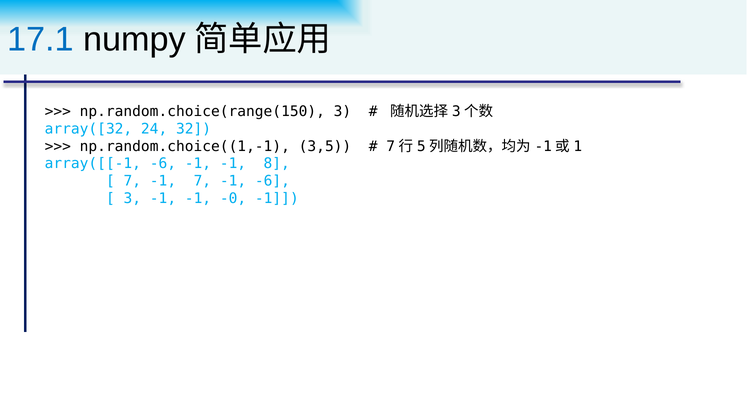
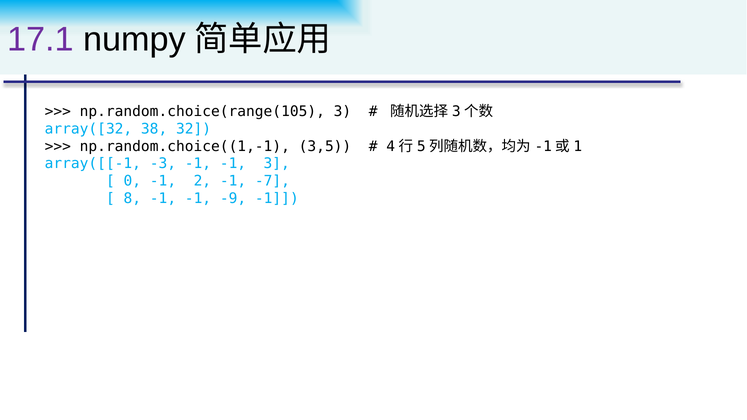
17.1 colour: blue -> purple
np.random.choice(range(150: np.random.choice(range(150 -> np.random.choice(range(105
24: 24 -> 38
7 at (391, 146): 7 -> 4
array([[-1 -6: -6 -> -3
-1 8: 8 -> 3
7 at (132, 181): 7 -> 0
-1 7: 7 -> 2
-1 -6: -6 -> -7
3 at (132, 199): 3 -> 8
-0: -0 -> -9
